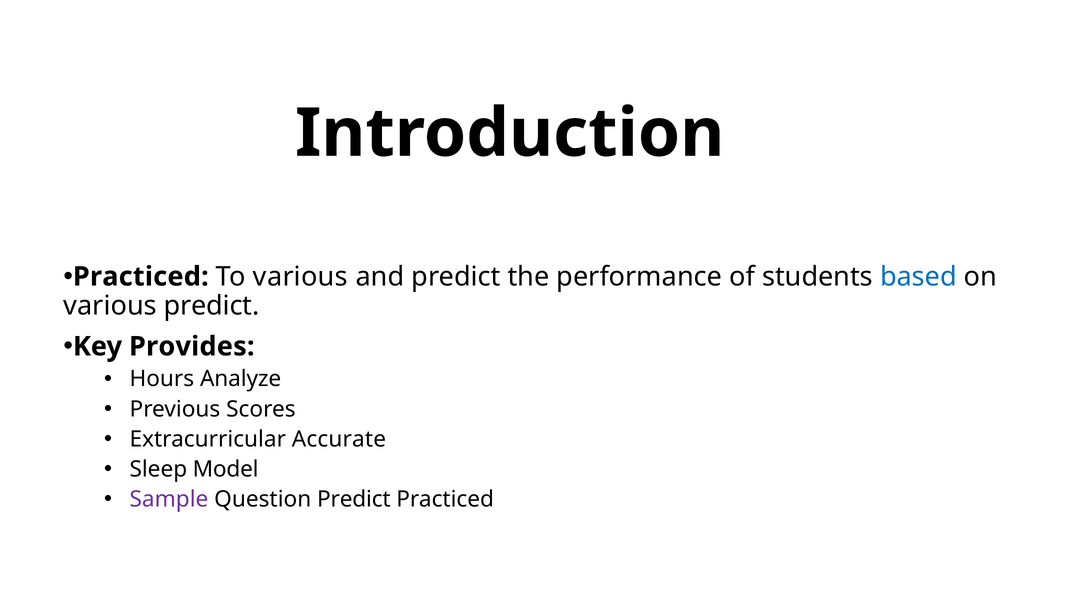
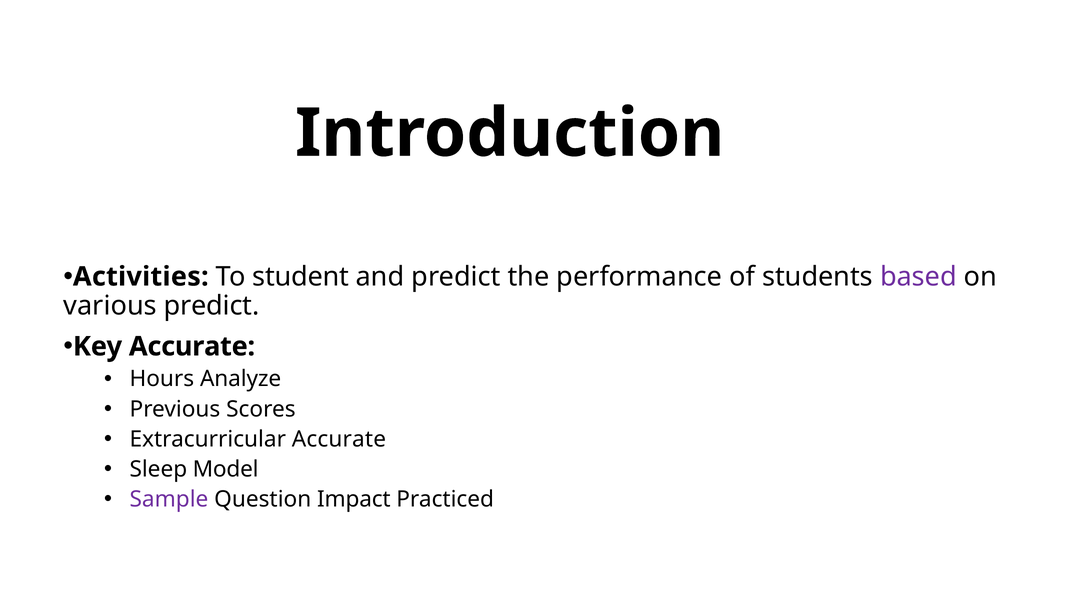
Practiced at (141, 277): Practiced -> Activities
To various: various -> student
based colour: blue -> purple
Key Provides: Provides -> Accurate
Question Predict: Predict -> Impact
